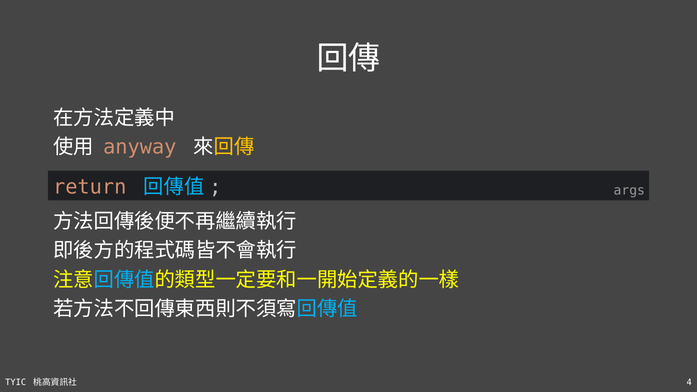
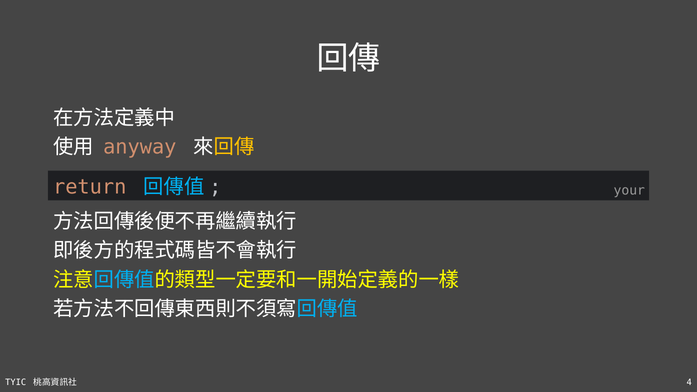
args: args -> your
